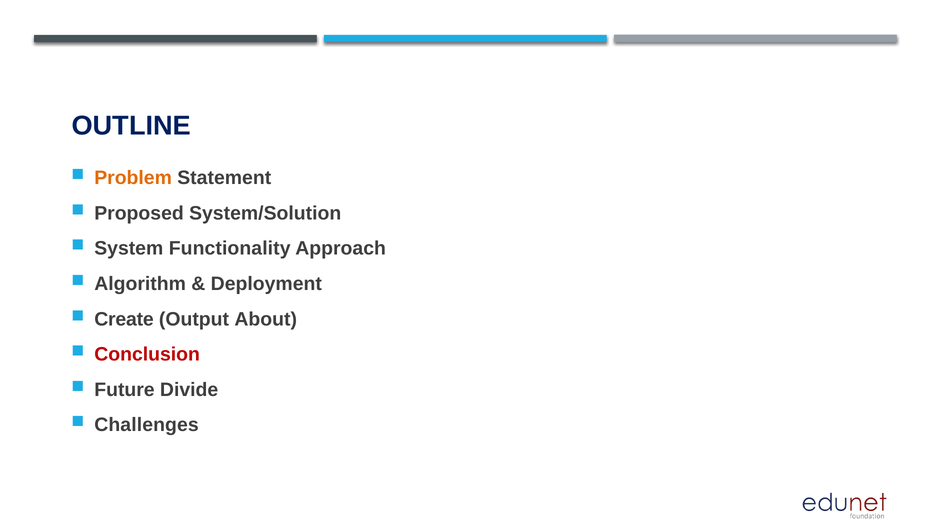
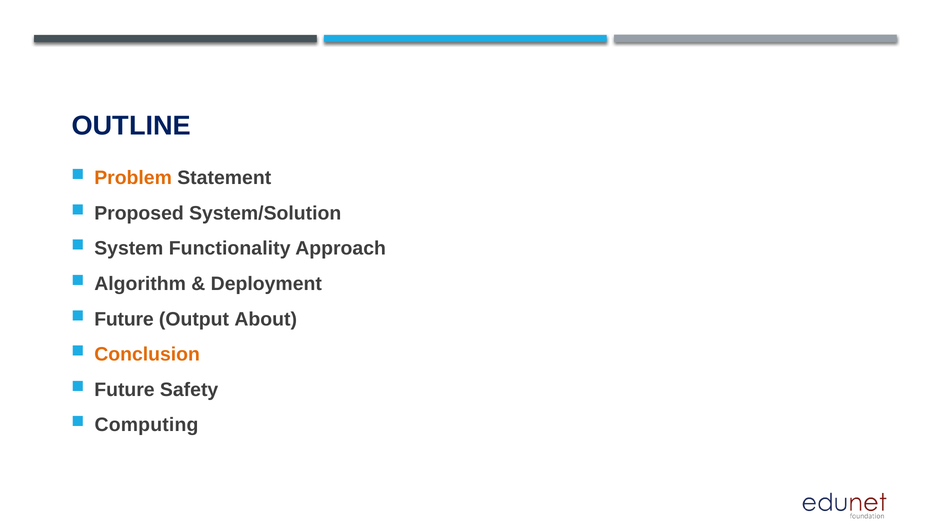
Create at (124, 319): Create -> Future
Conclusion colour: red -> orange
Divide: Divide -> Safety
Challenges: Challenges -> Computing
